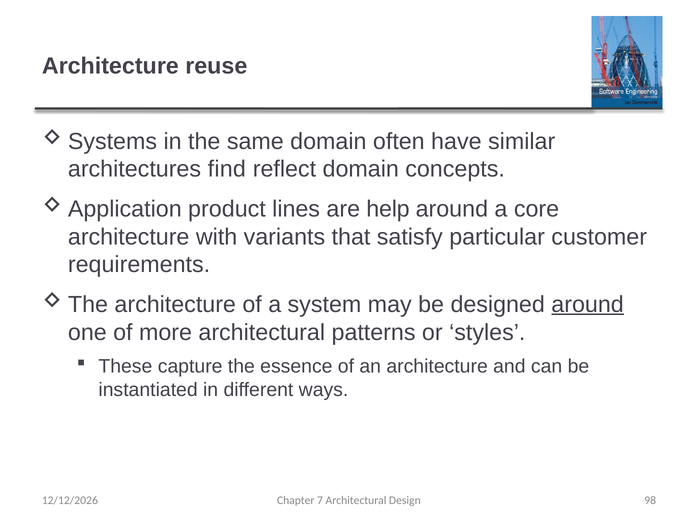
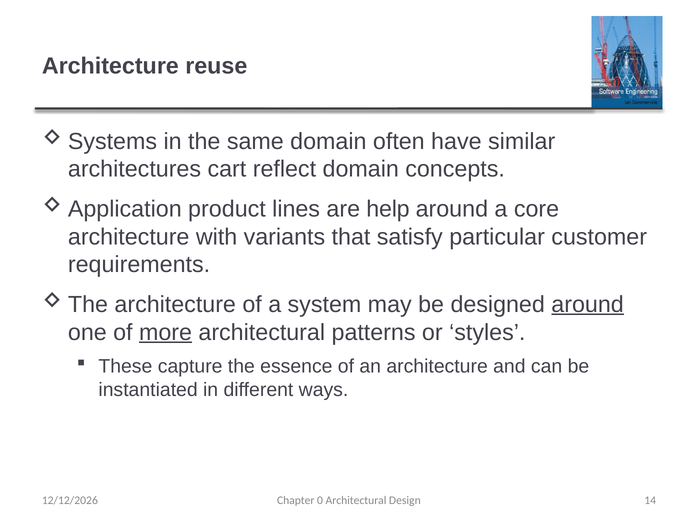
find: find -> cart
more underline: none -> present
7: 7 -> 0
98: 98 -> 14
